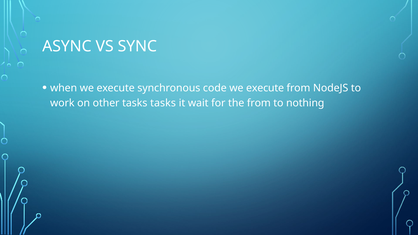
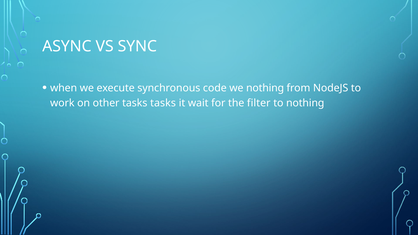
code we execute: execute -> nothing
the from: from -> filter
